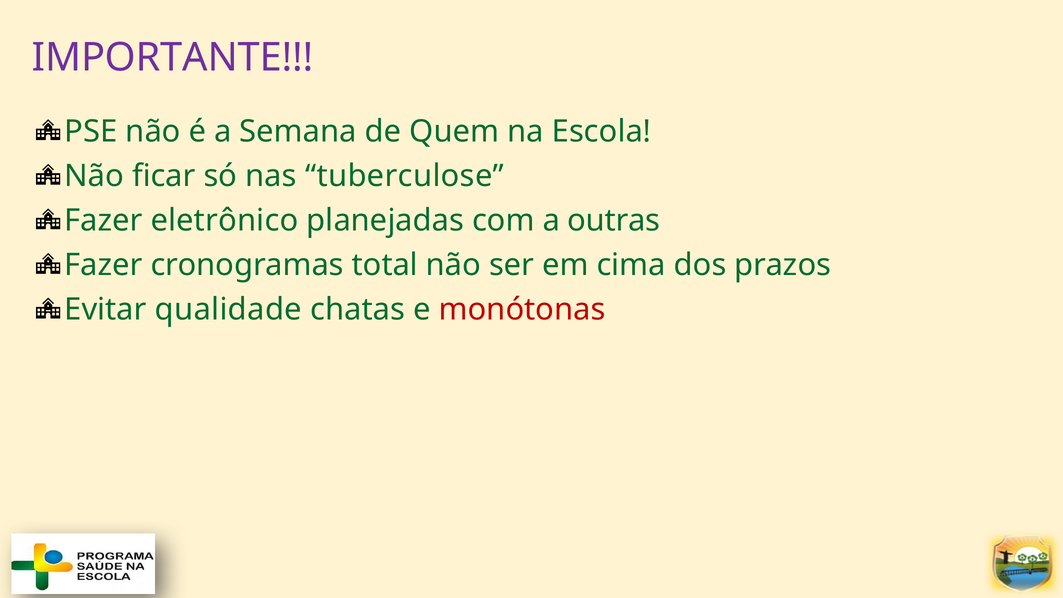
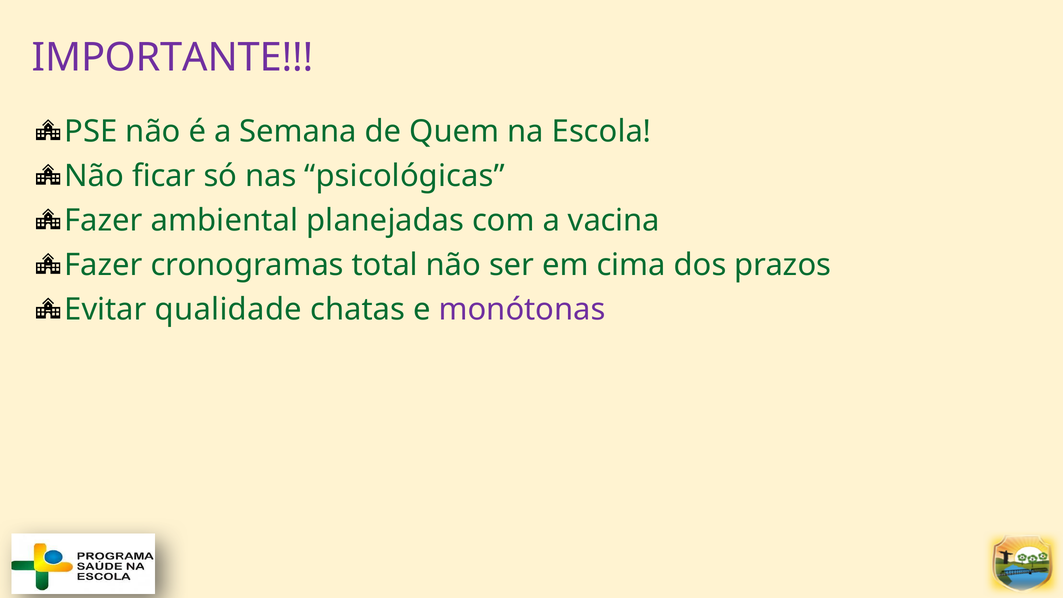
tuberculose: tuberculose -> psicológicas
eletrônico: eletrônico -> ambiental
outras: outras -> vacina
monótonas colour: red -> purple
